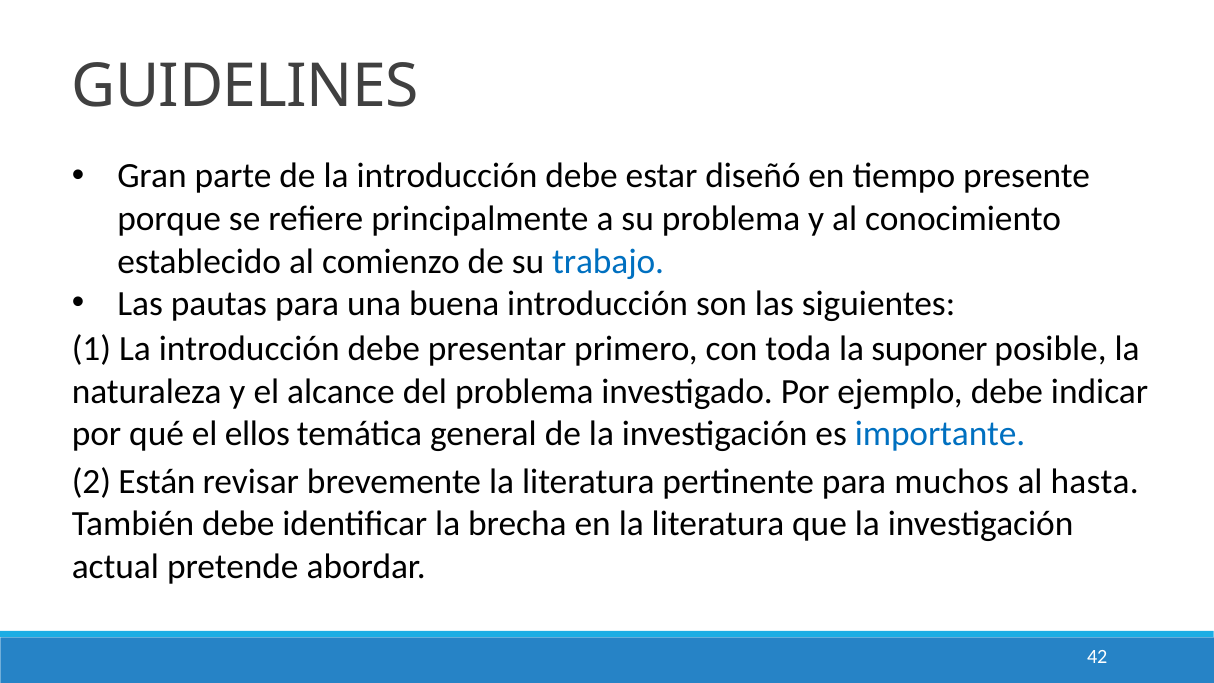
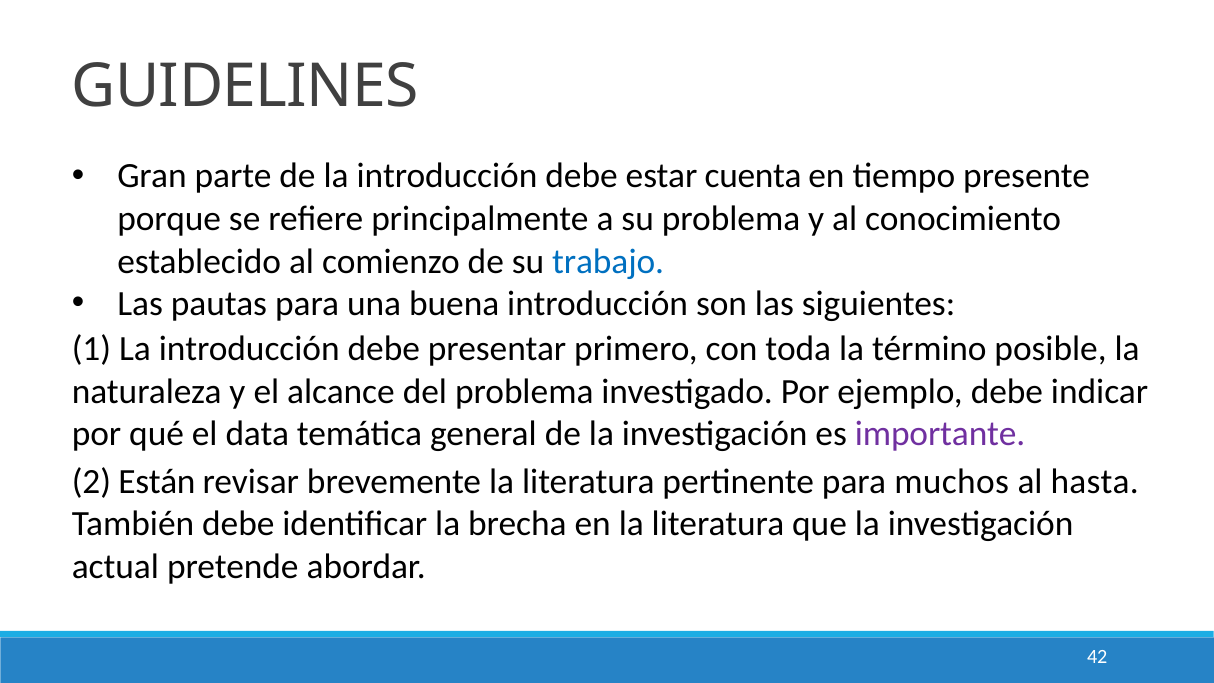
diseñó: diseñó -> cuenta
suponer: suponer -> término
ellos: ellos -> data
importante colour: blue -> purple
